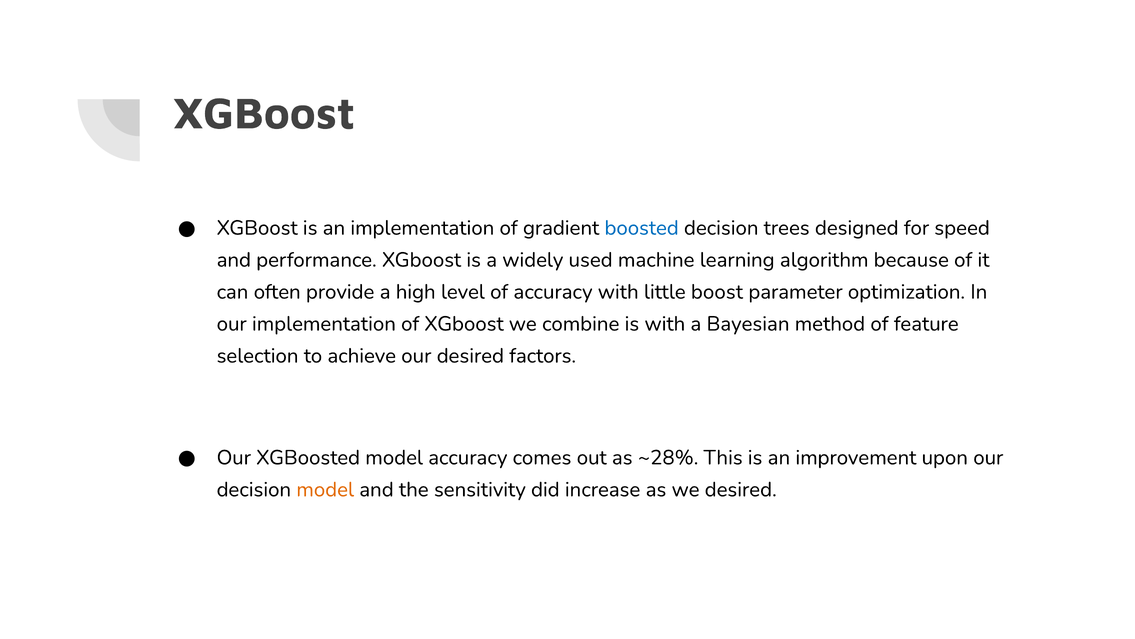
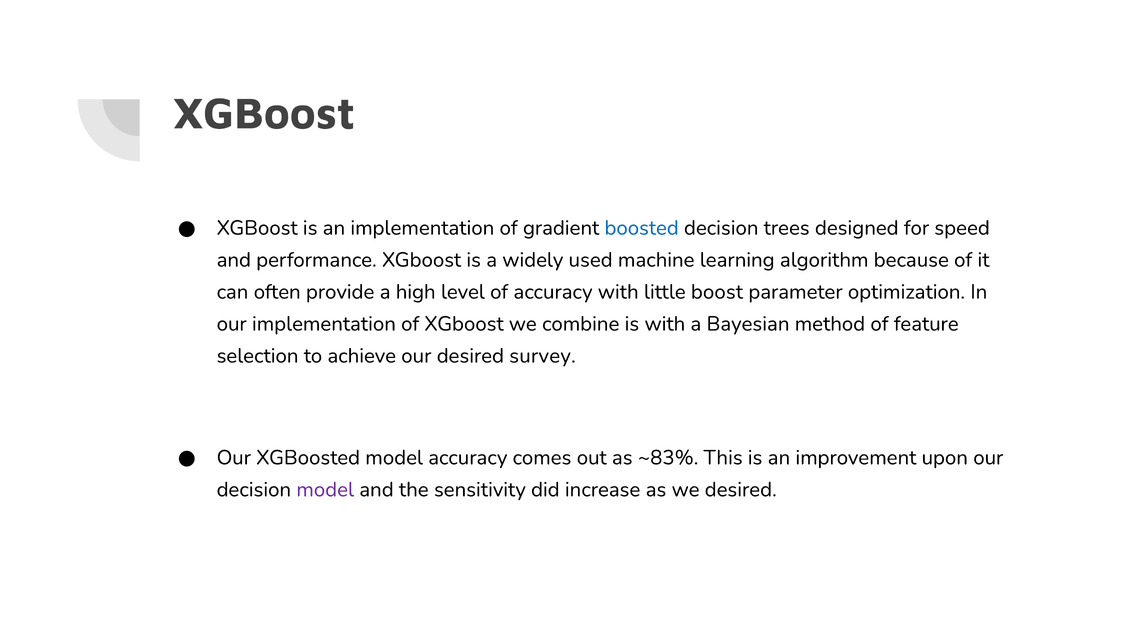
factors: factors -> survey
~28%: ~28% -> ~83%
model at (325, 489) colour: orange -> purple
